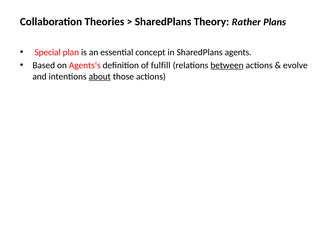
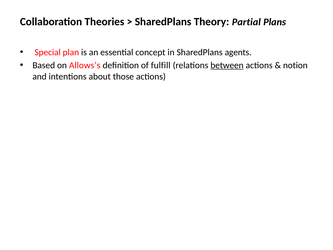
Rather: Rather -> Partial
Agents’s: Agents’s -> Allows’s
evolve: evolve -> notion
about underline: present -> none
